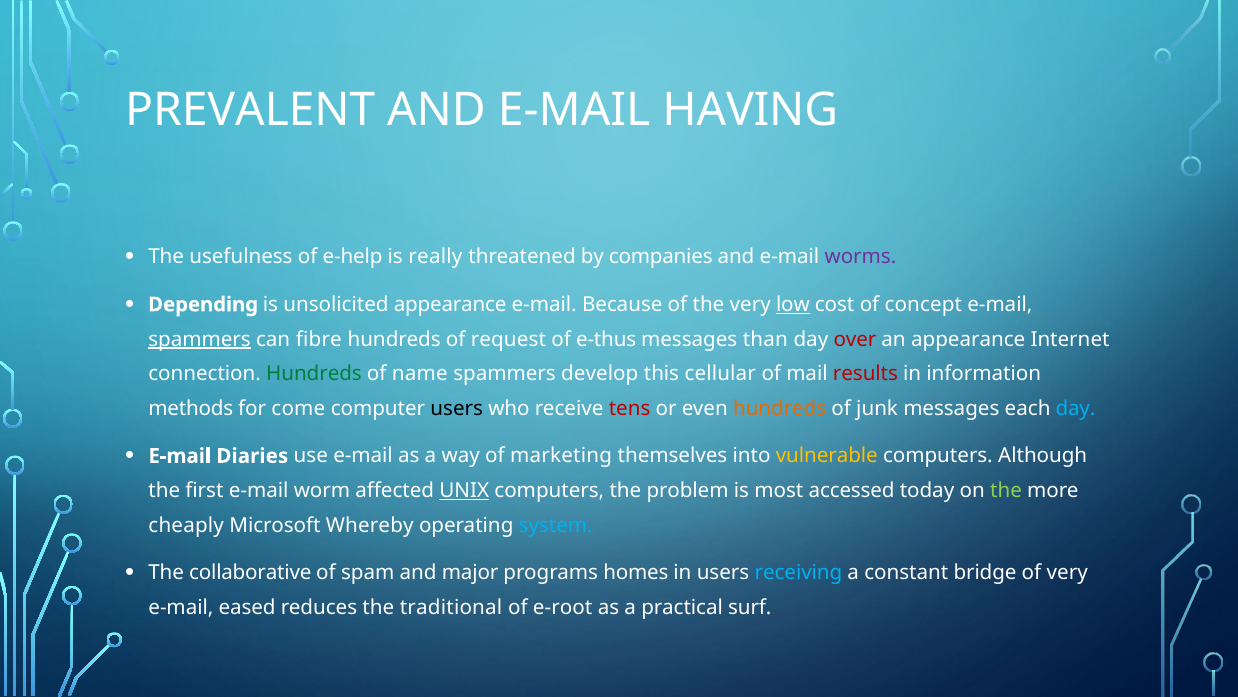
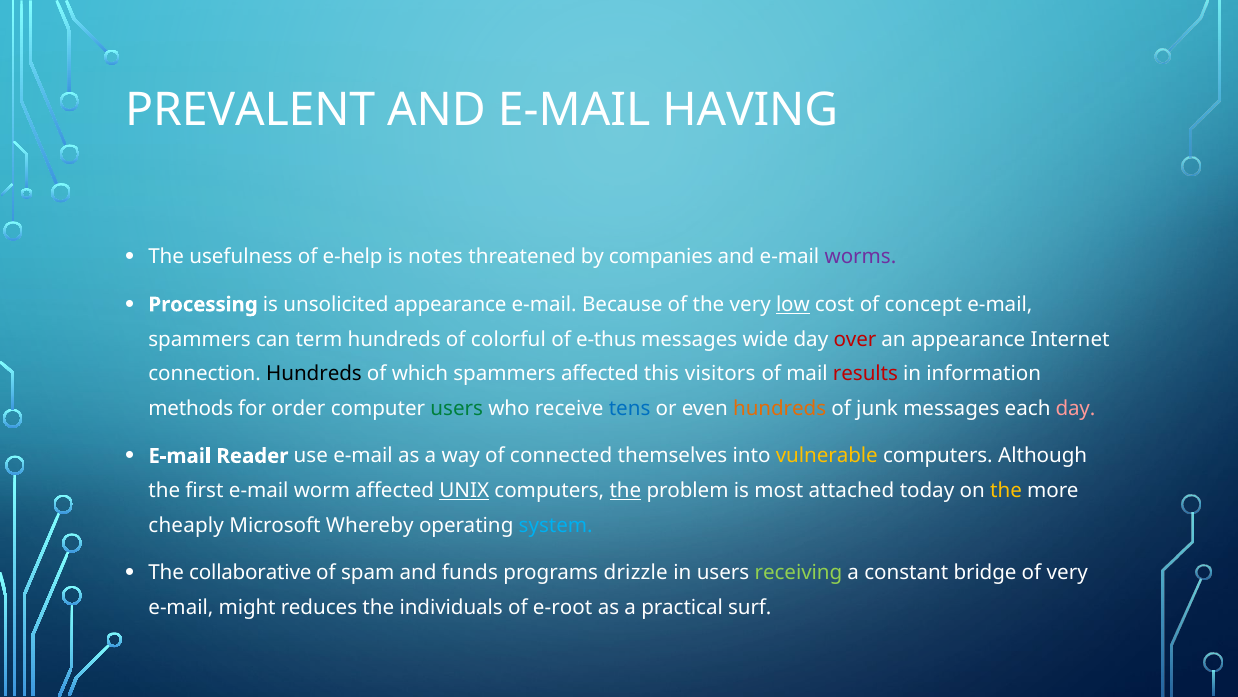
really: really -> notes
Depending: Depending -> Processing
spammers at (200, 339) underline: present -> none
fibre: fibre -> term
request: request -> colorful
than: than -> wide
Hundreds at (314, 374) colour: green -> black
name: name -> which
spammers develop: develop -> affected
cellular: cellular -> visitors
come: come -> order
users at (457, 408) colour: black -> green
tens colour: red -> blue
day at (1075, 408) colour: light blue -> pink
Diaries: Diaries -> Reader
marketing: marketing -> connected
the at (625, 490) underline: none -> present
accessed: accessed -> attached
the at (1006, 490) colour: light green -> yellow
major: major -> funds
homes: homes -> drizzle
receiving colour: light blue -> light green
eased: eased -> might
traditional: traditional -> individuals
